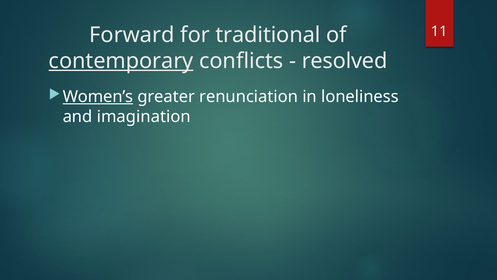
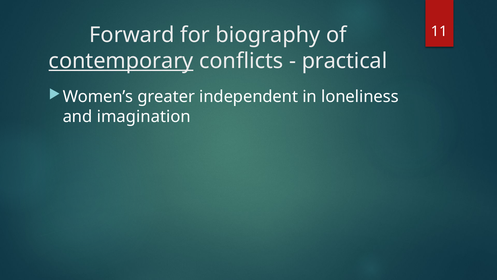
traditional: traditional -> biography
resolved: resolved -> practical
Women’s underline: present -> none
renunciation: renunciation -> independent
